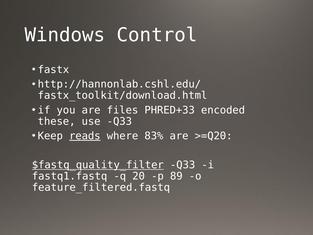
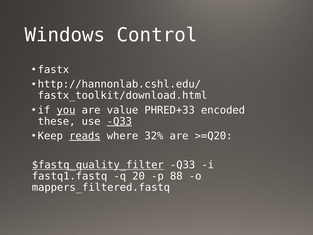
you underline: none -> present
files: files -> value
Q33 at (119, 121) underline: none -> present
83%: 83% -> 32%
89: 89 -> 88
feature_filtered.fastq: feature_filtered.fastq -> mappers_filtered.fastq
